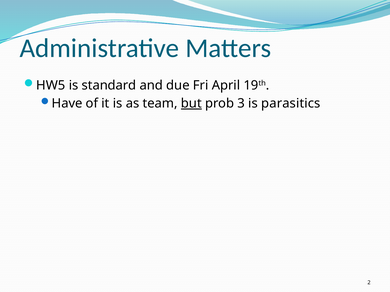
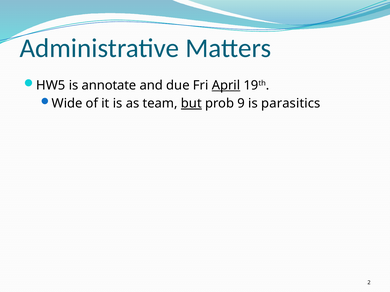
standard: standard -> annotate
April underline: none -> present
Have: Have -> Wide
3: 3 -> 9
